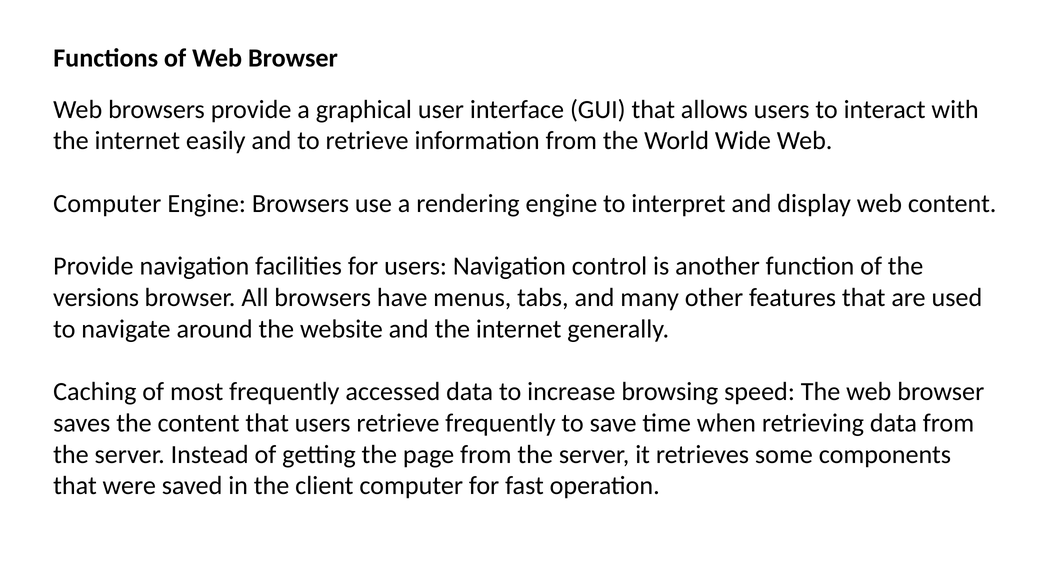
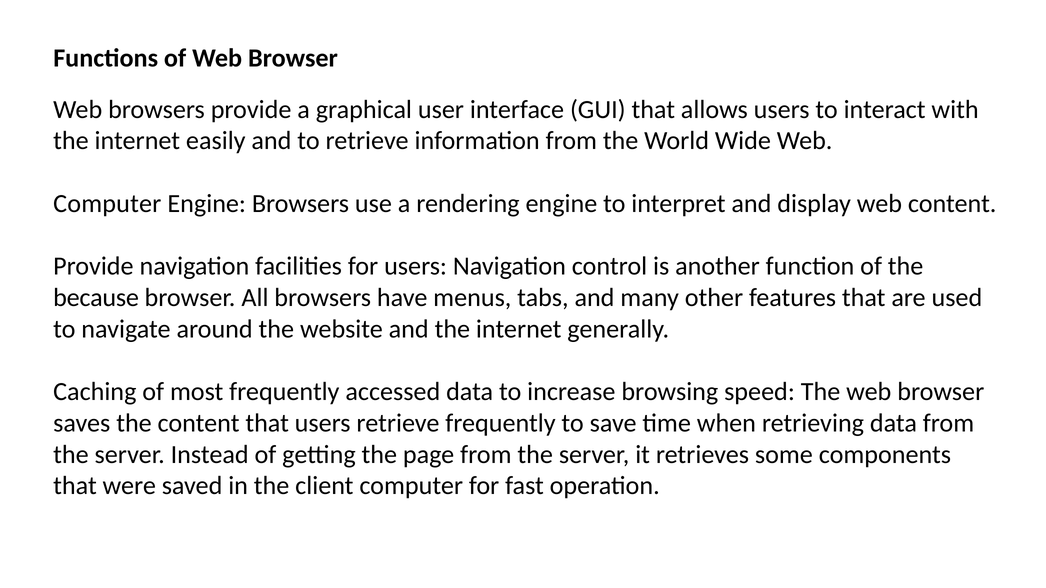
versions: versions -> because
